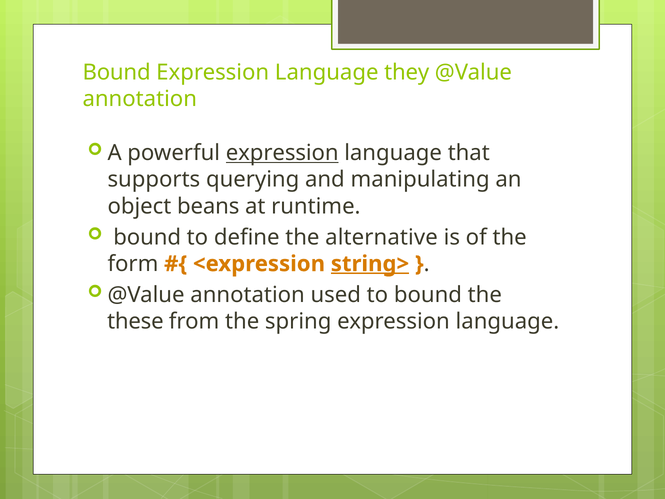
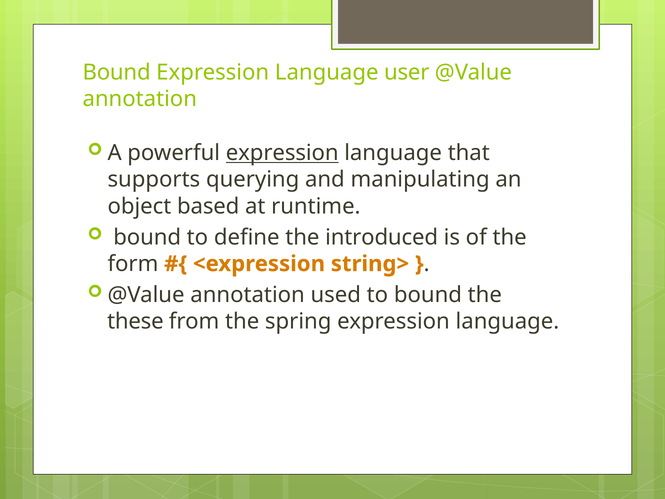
they: they -> user
beans: beans -> based
alternative: alternative -> introduced
string> underline: present -> none
